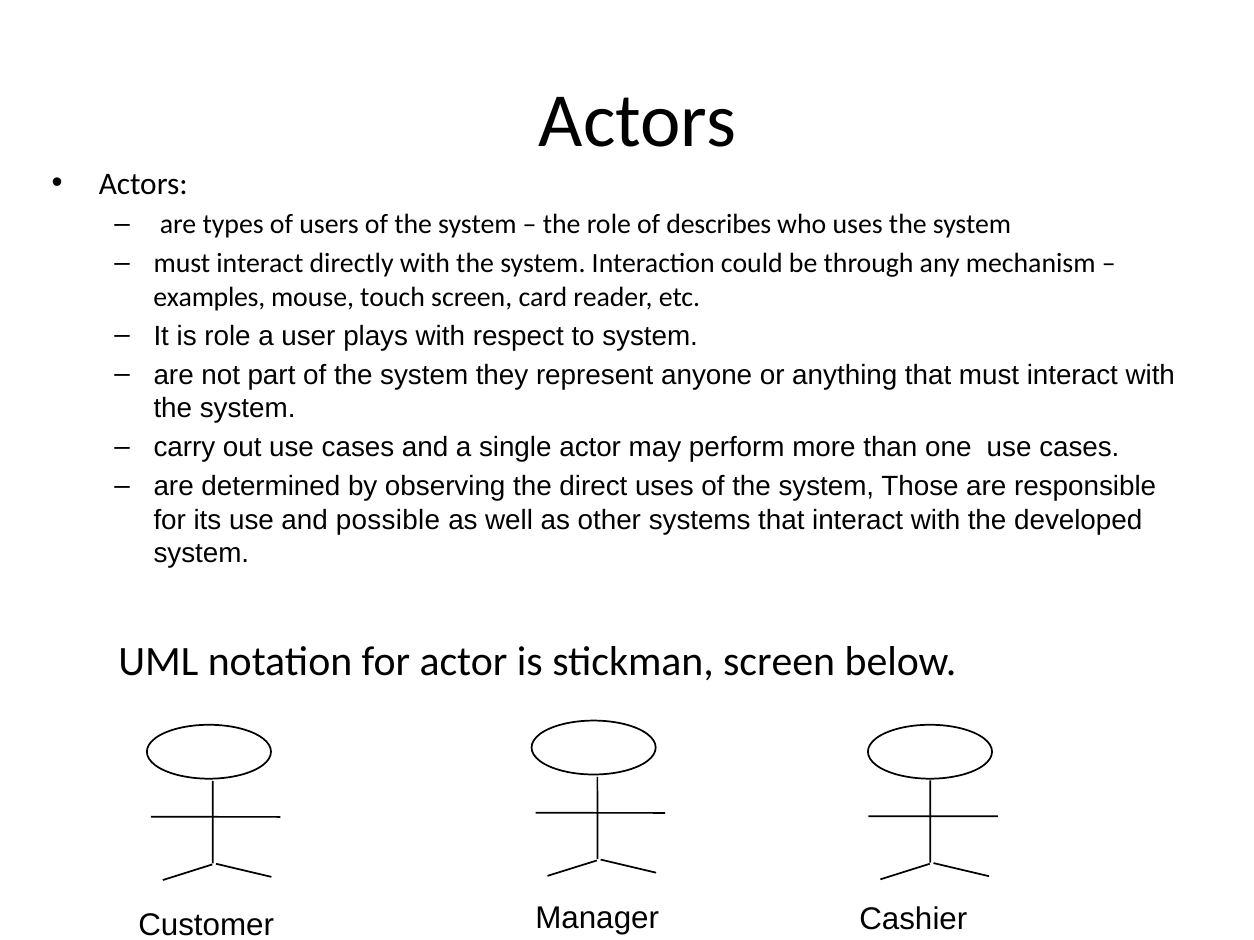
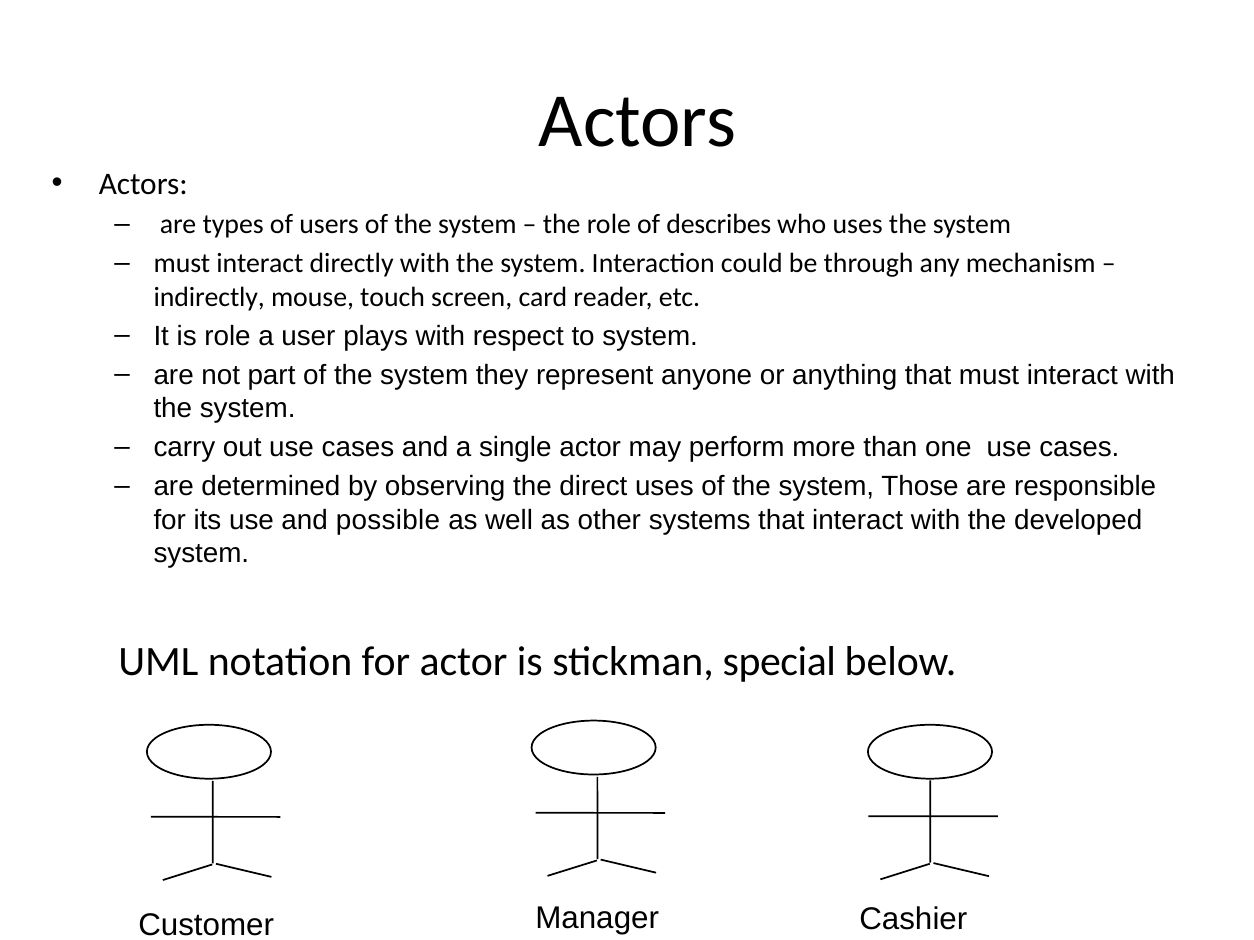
examples: examples -> indirectly
stickman screen: screen -> special
